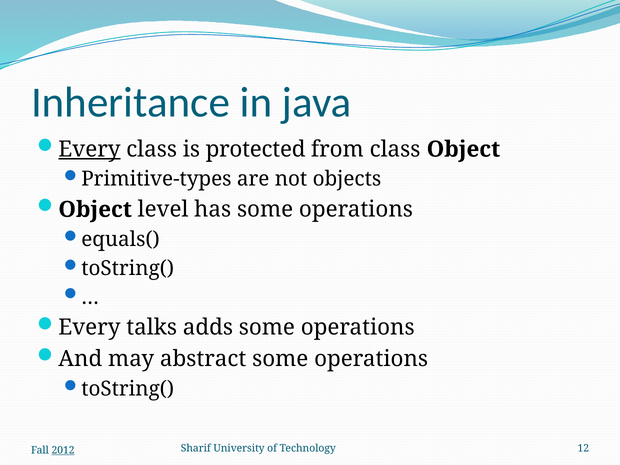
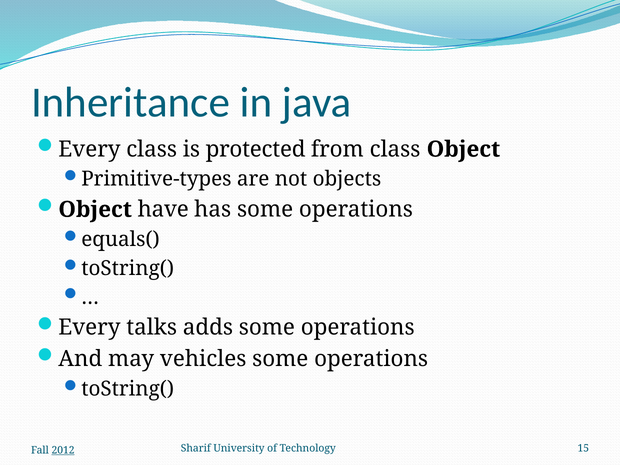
Every at (89, 149) underline: present -> none
level: level -> have
abstract: abstract -> vehicles
12: 12 -> 15
